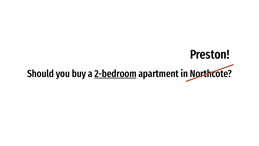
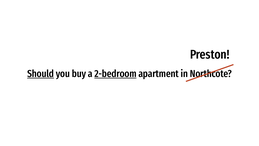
Should underline: none -> present
